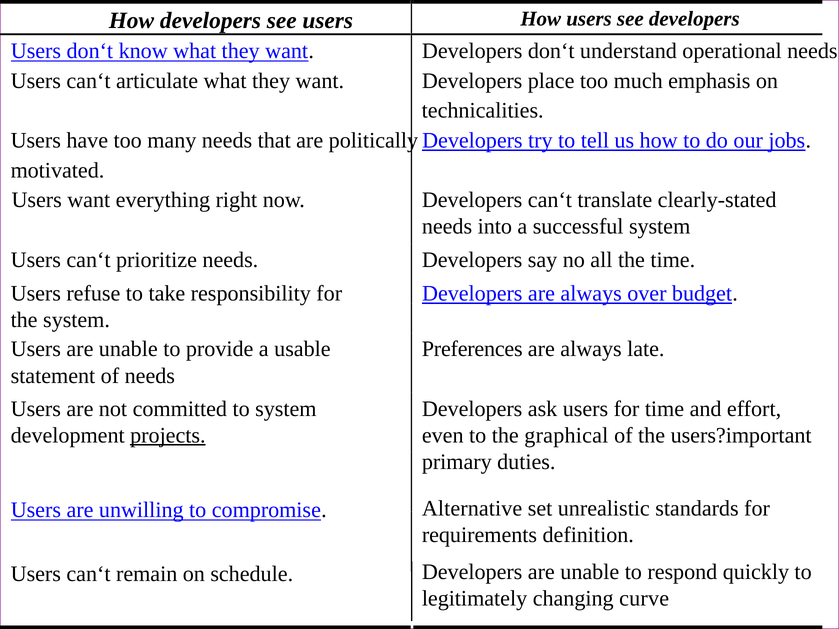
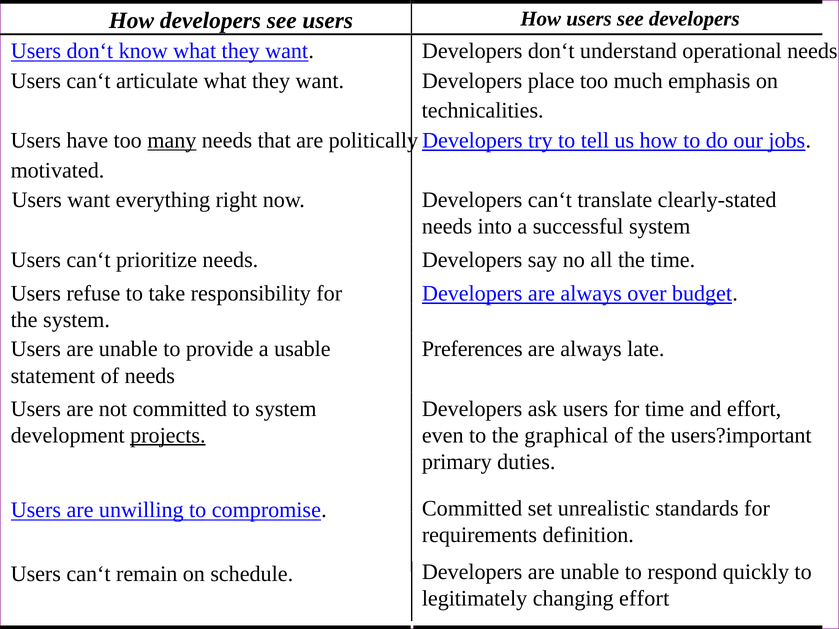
many underline: none -> present
compromise Alternative: Alternative -> Committed
changing curve: curve -> effort
